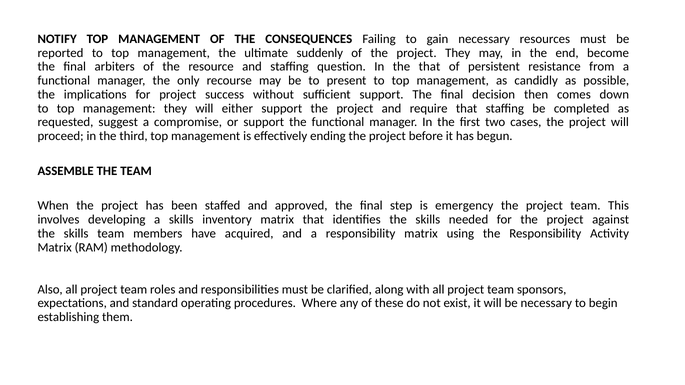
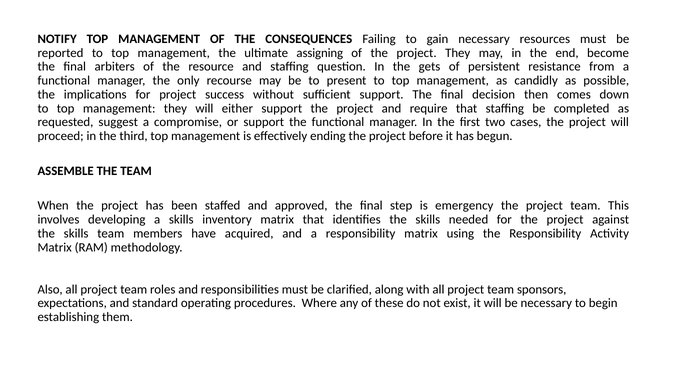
suddenly: suddenly -> assigning
the that: that -> gets
